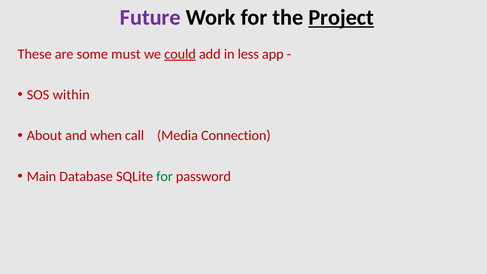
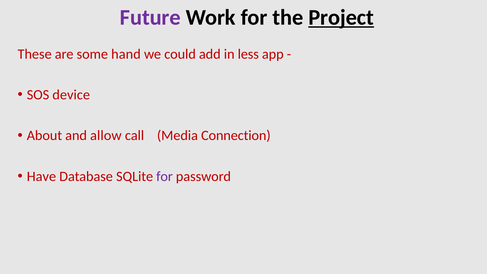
must: must -> hand
could underline: present -> none
within: within -> device
when: when -> allow
Main: Main -> Have
for at (165, 176) colour: green -> purple
